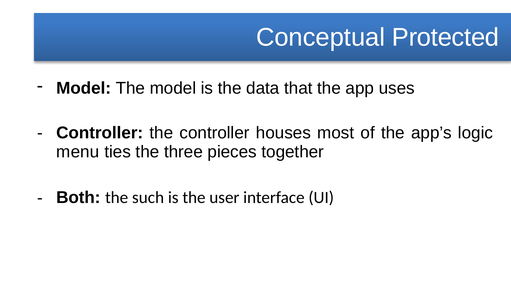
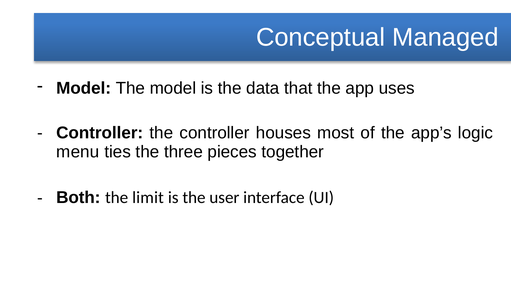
Protected: Protected -> Managed
such: such -> limit
